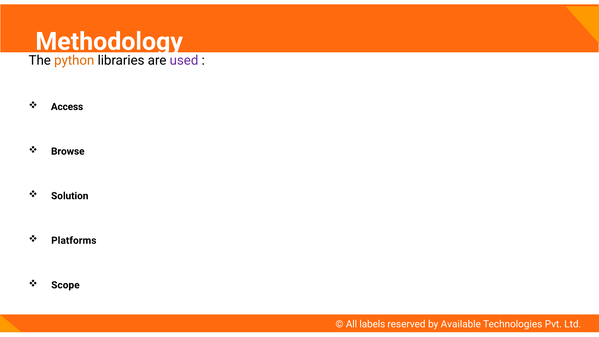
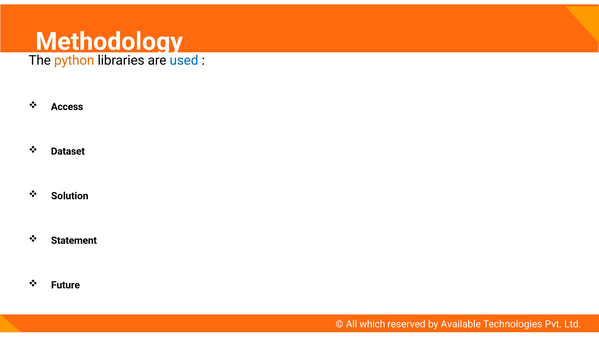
used colour: purple -> blue
Browse: Browse -> Dataset
Platforms: Platforms -> Statement
Scope: Scope -> Future
labels: labels -> which
